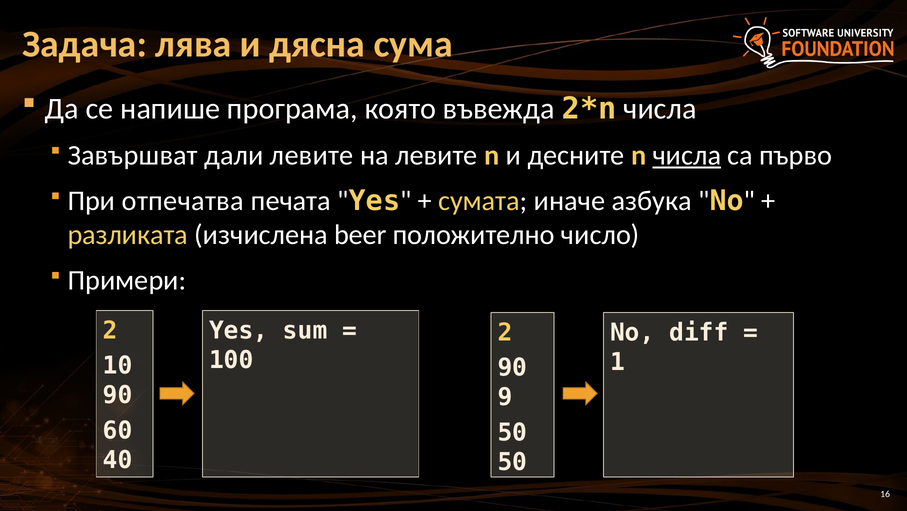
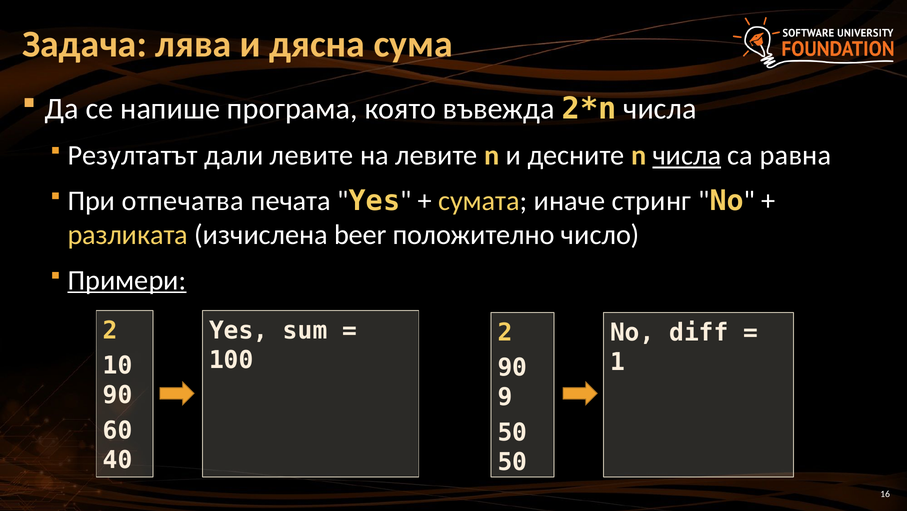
Завършват: Завършват -> Резултатът
първо: първо -> равна
азбука: азбука -> стринг
Примери underline: none -> present
